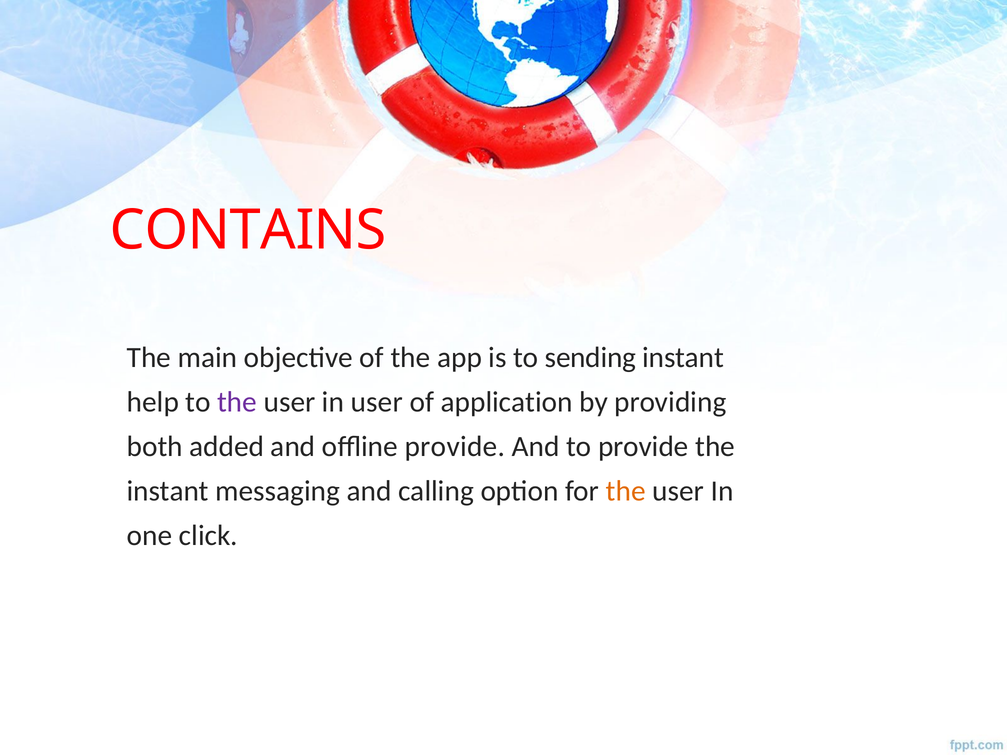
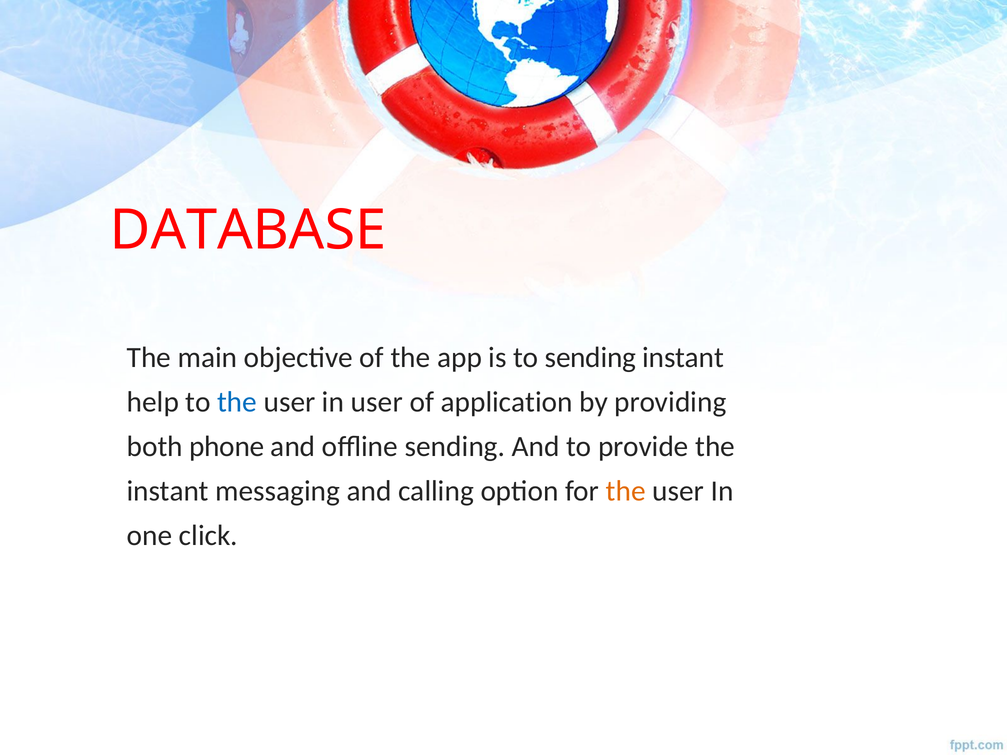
CONTAINS: CONTAINS -> DATABASE
the at (237, 402) colour: purple -> blue
added: added -> phone
offline provide: provide -> sending
